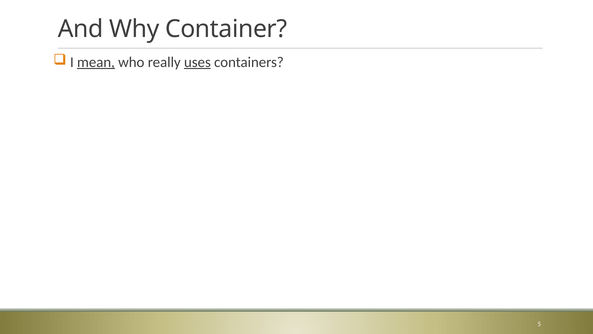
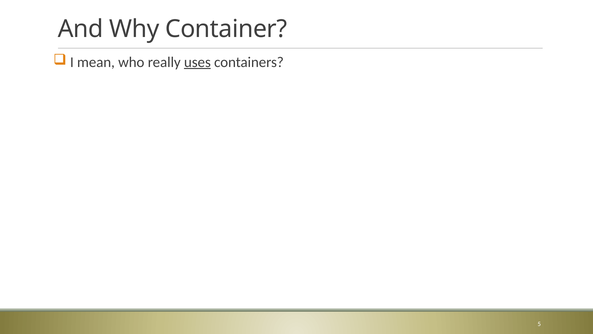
mean underline: present -> none
